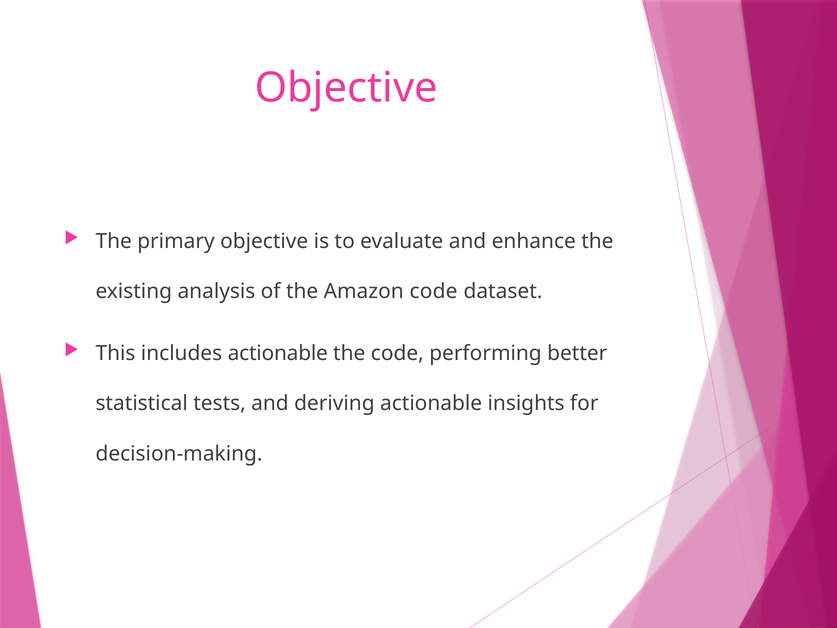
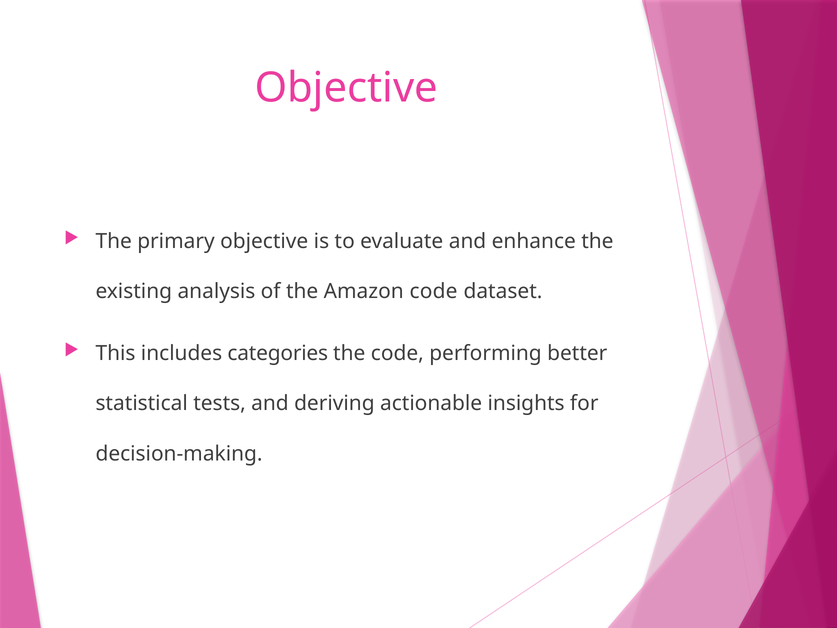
includes actionable: actionable -> categories
